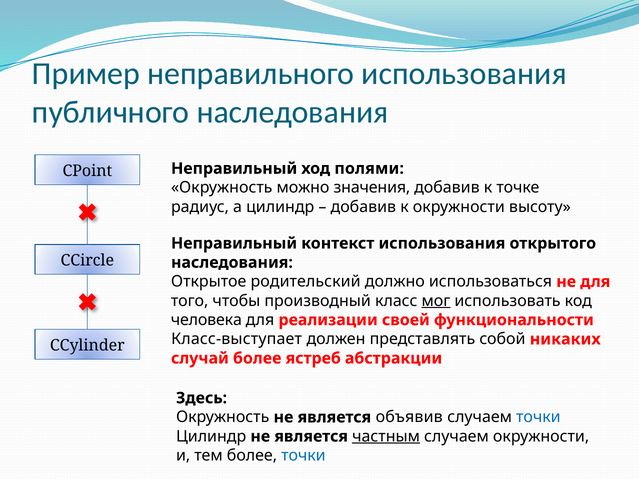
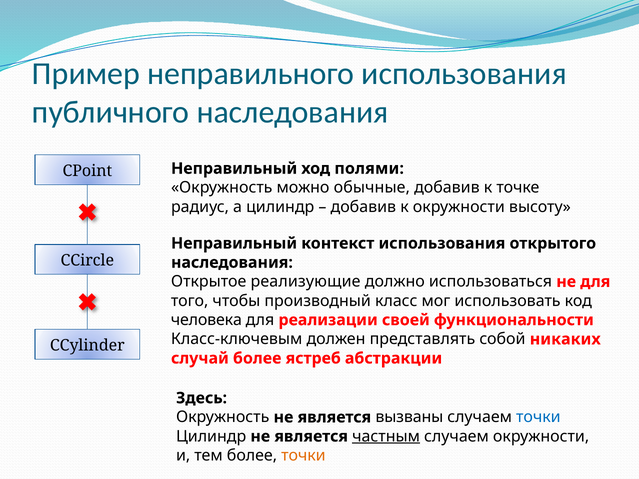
значения: значения -> обычные
родительский: родительский -> реализующие
мог underline: present -> none
Класс-выступает: Класс-выступает -> Класс-ключевым
объявив: объявив -> вызваны
точки at (303, 456) colour: blue -> orange
